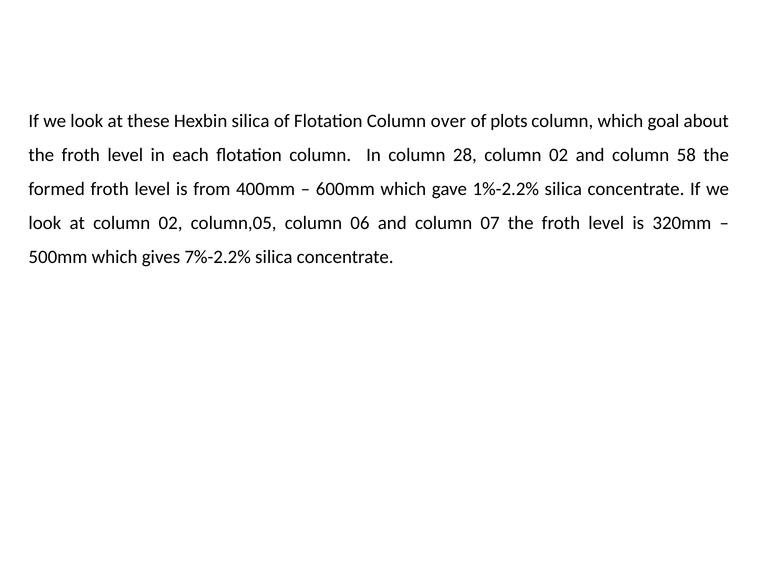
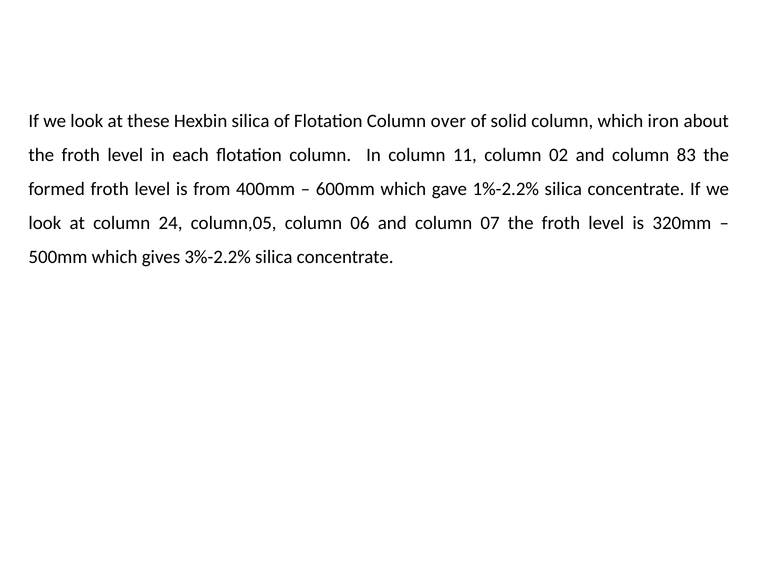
plots: plots -> solid
goal: goal -> iron
28: 28 -> 11
58: 58 -> 83
at column 02: 02 -> 24
7%-2.2%: 7%-2.2% -> 3%-2.2%
